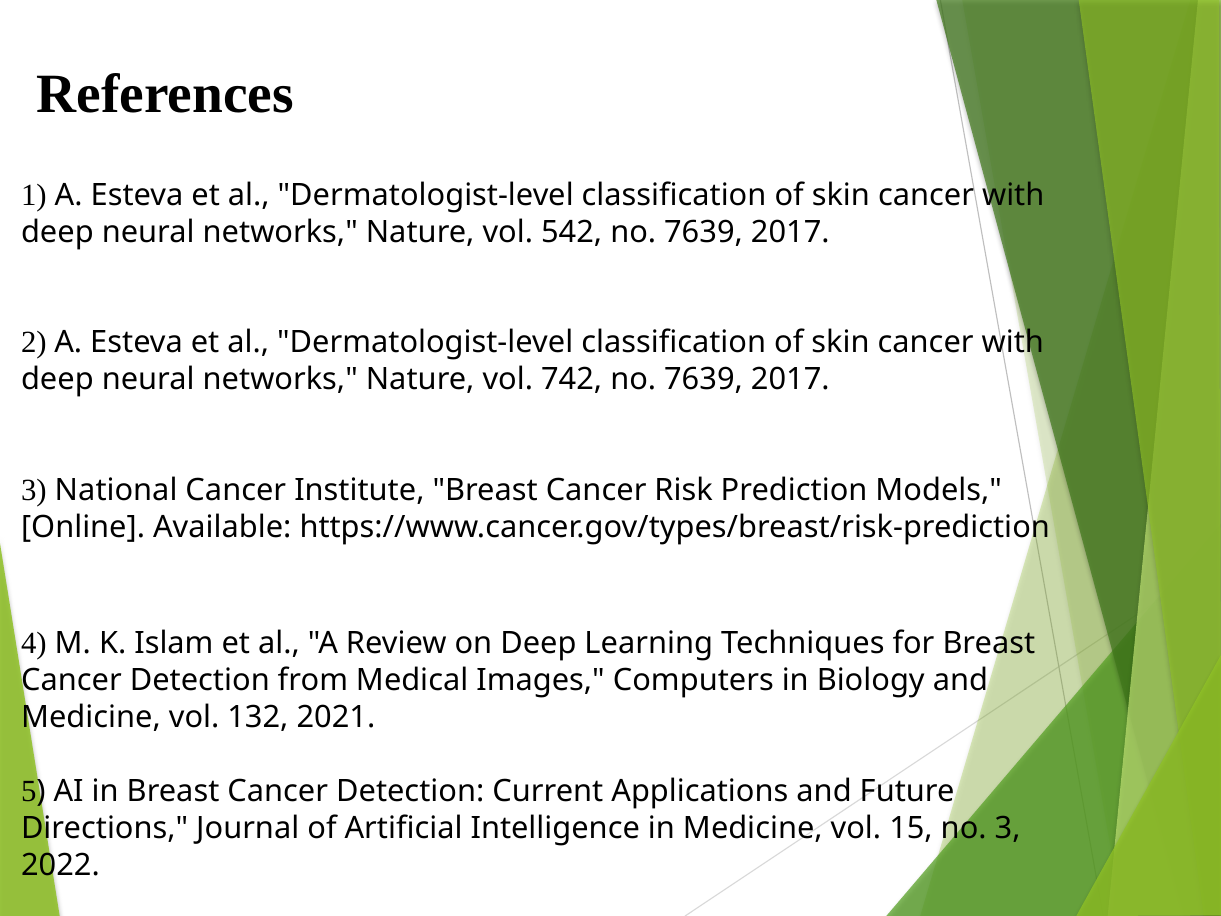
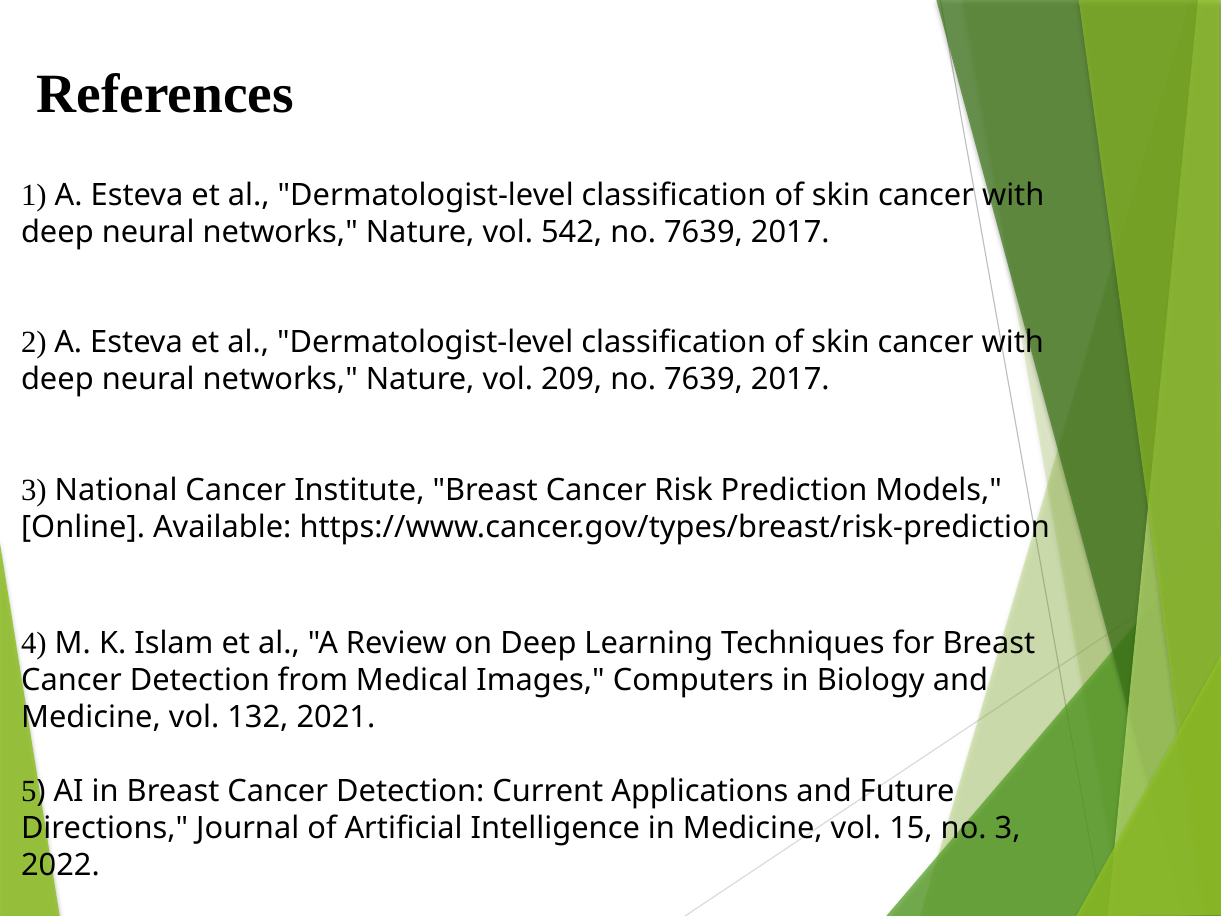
742: 742 -> 209
